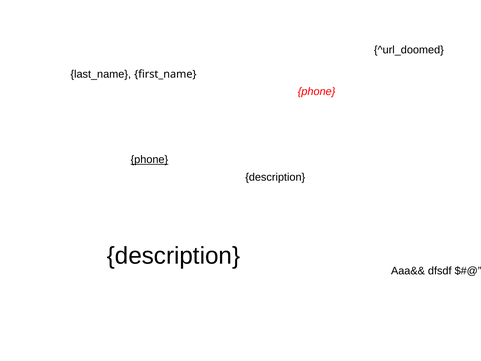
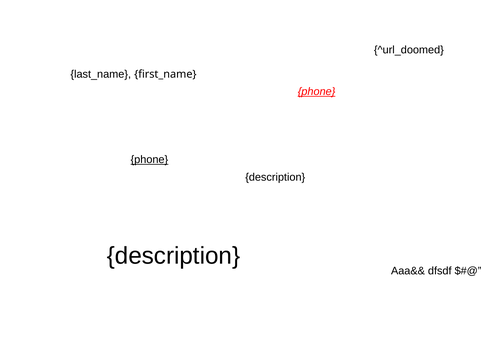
phone at (317, 92) underline: none -> present
